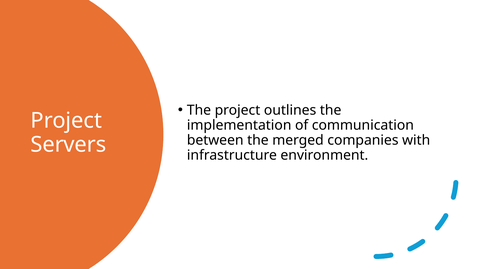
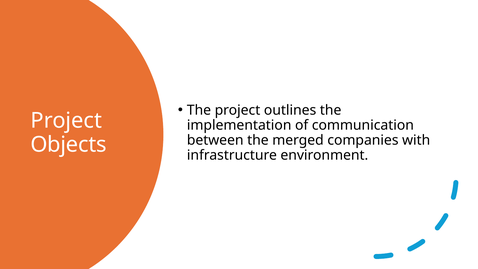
Servers: Servers -> Objects
